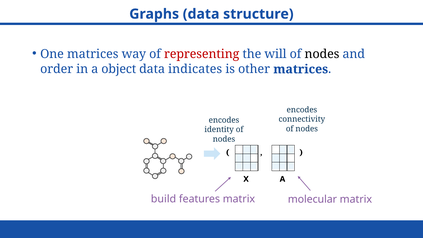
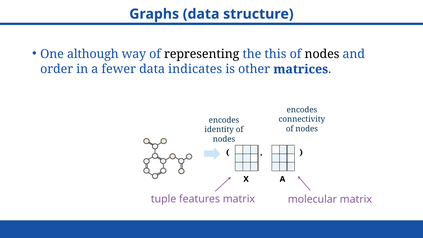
One matrices: matrices -> although
representing colour: red -> black
will: will -> this
object: object -> fewer
build: build -> tuple
